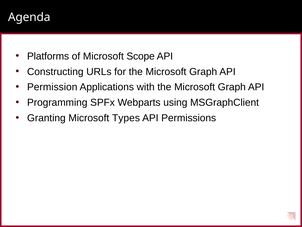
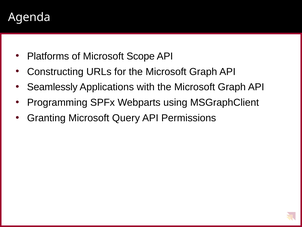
Permission: Permission -> Seamlessly
Types: Types -> Query
